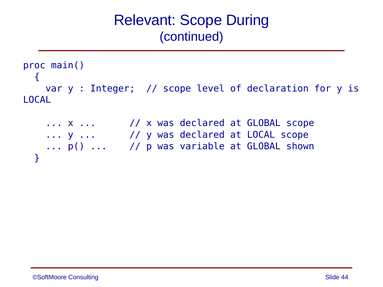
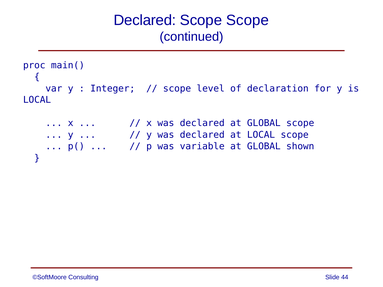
Relevant at (145, 20): Relevant -> Declared
Scope During: During -> Scope
